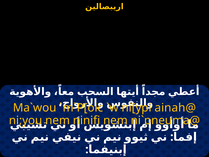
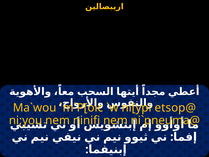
ainah@: ainah@ -> etsop@
